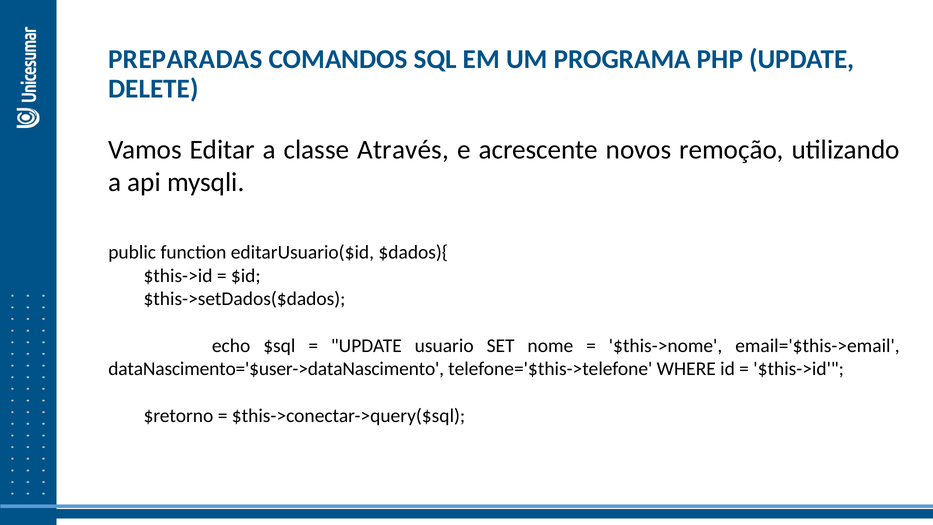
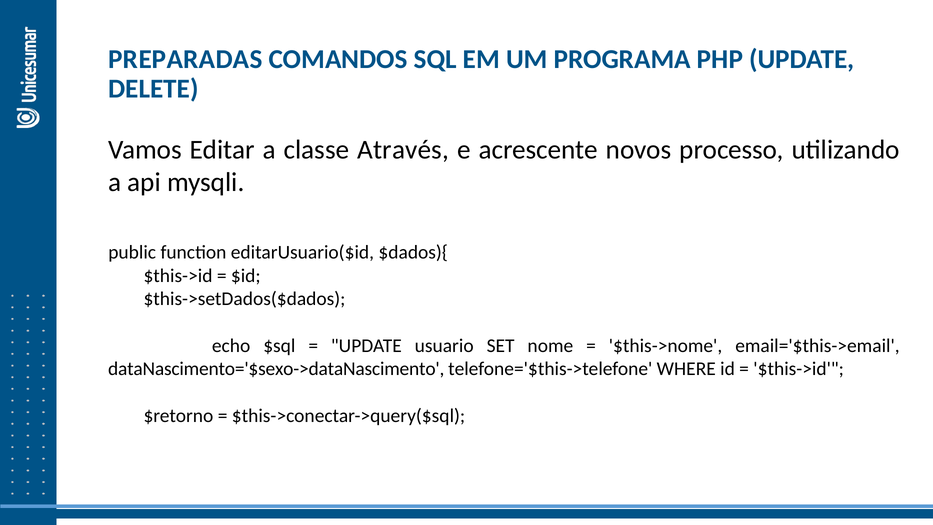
remoção: remoção -> processo
dataNascimento='$user->dataNascimento: dataNascimento='$user->dataNascimento -> dataNascimento='$sexo->dataNascimento
